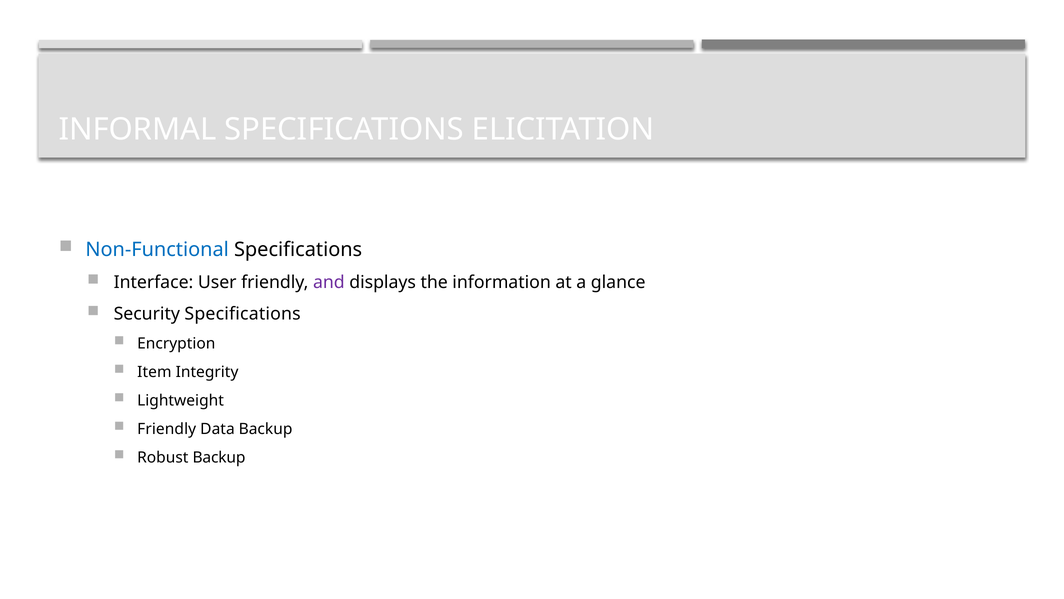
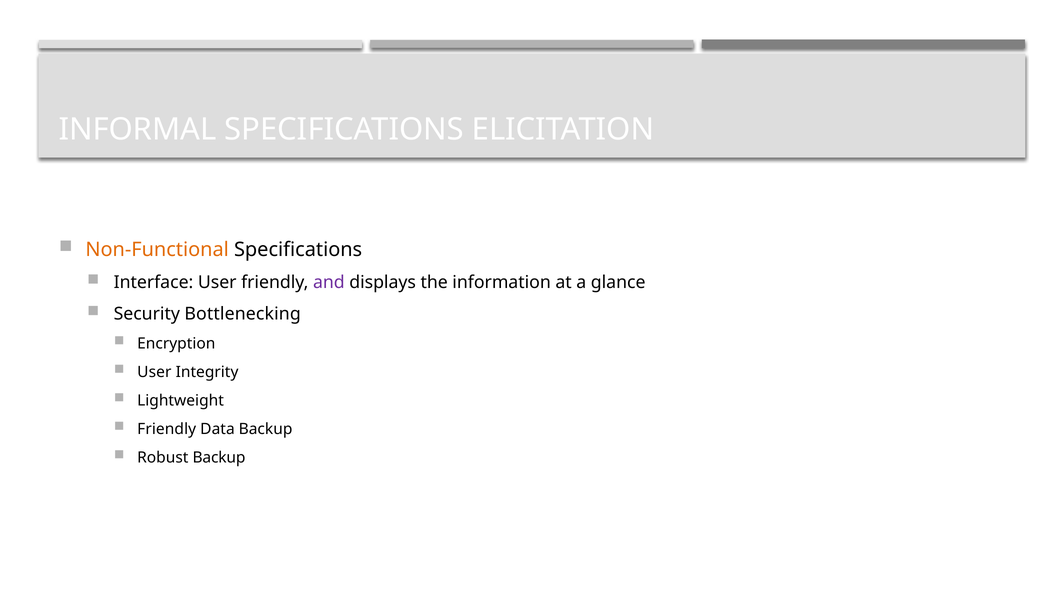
Non-Functional colour: blue -> orange
Security Specifications: Specifications -> Bottlenecking
Item at (154, 372): Item -> User
